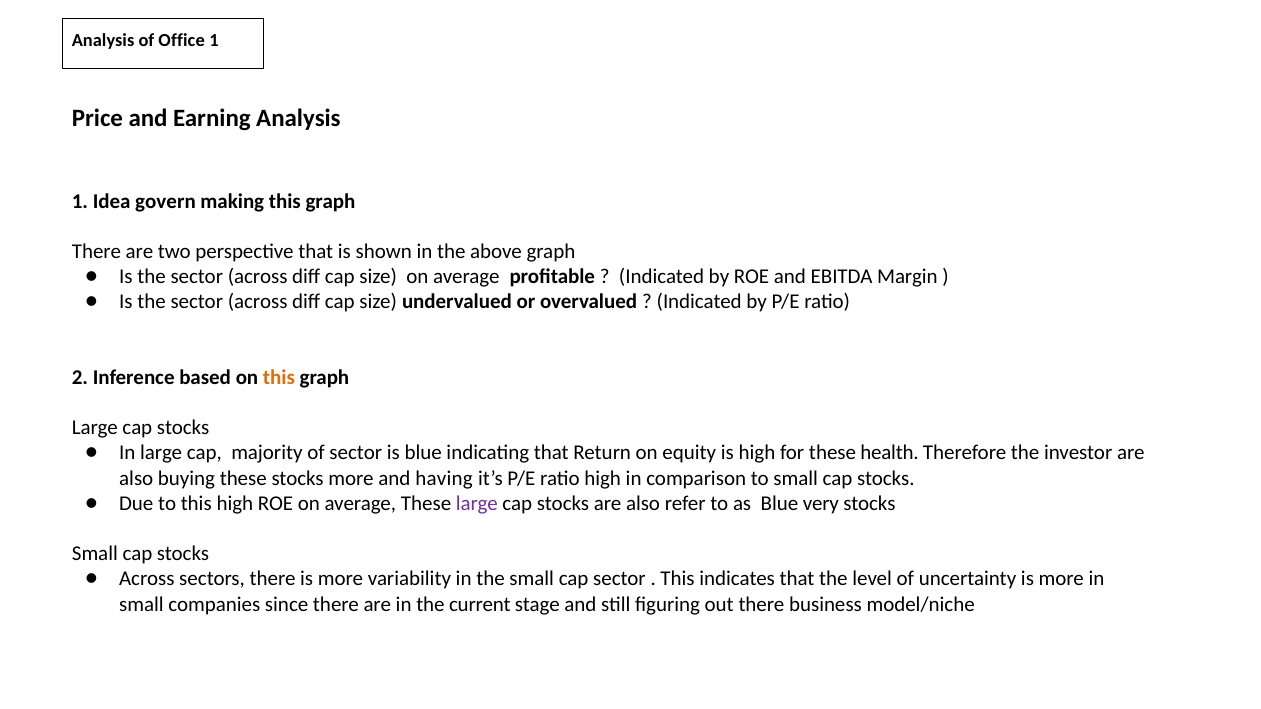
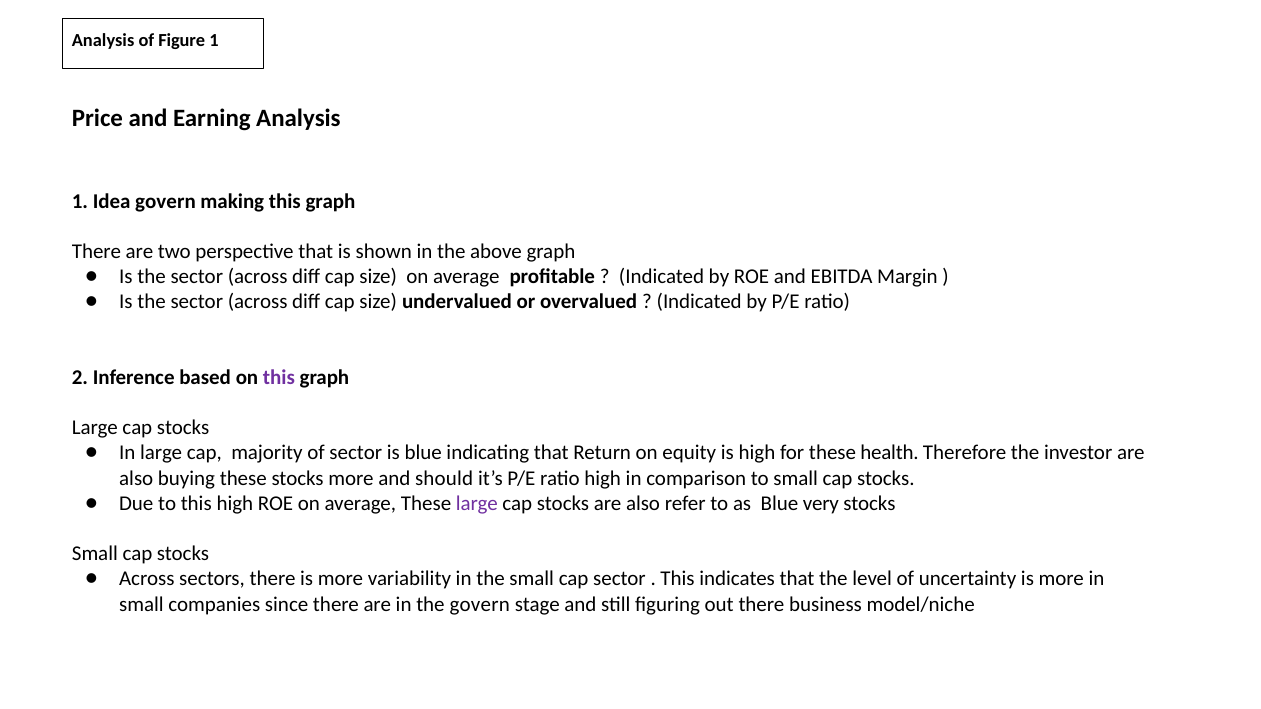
Office: Office -> Figure
this at (279, 378) colour: orange -> purple
having: having -> should
the current: current -> govern
